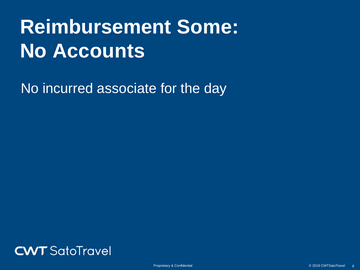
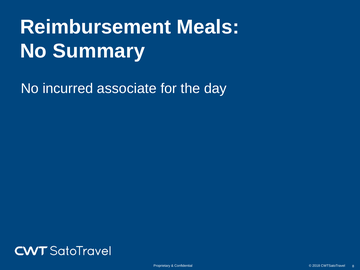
Some: Some -> Meals
Accounts: Accounts -> Summary
